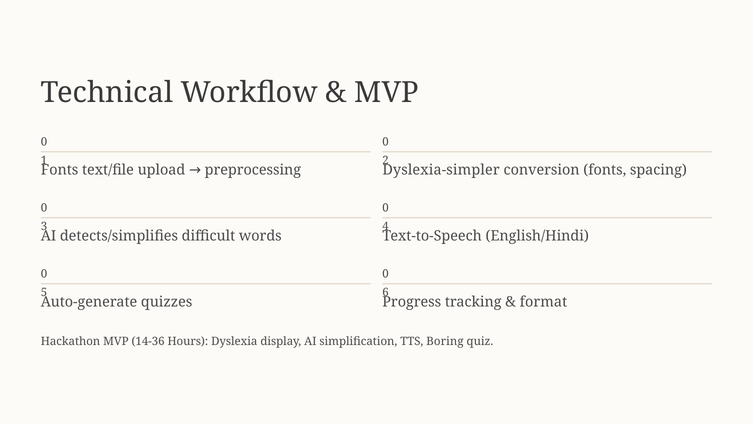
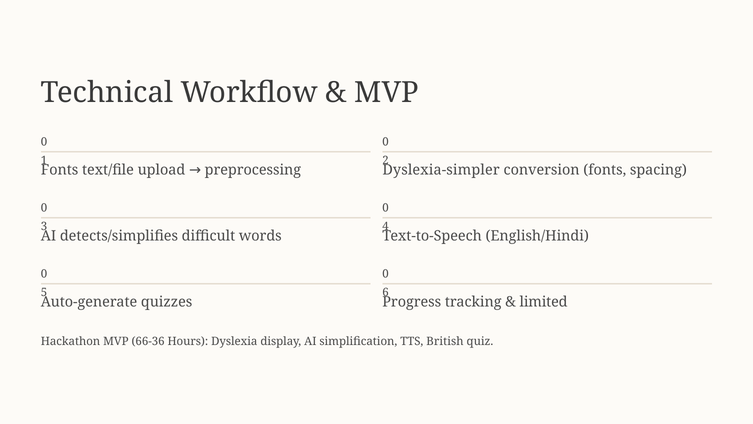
format: format -> limited
14-36: 14-36 -> 66-36
Boring: Boring -> British
